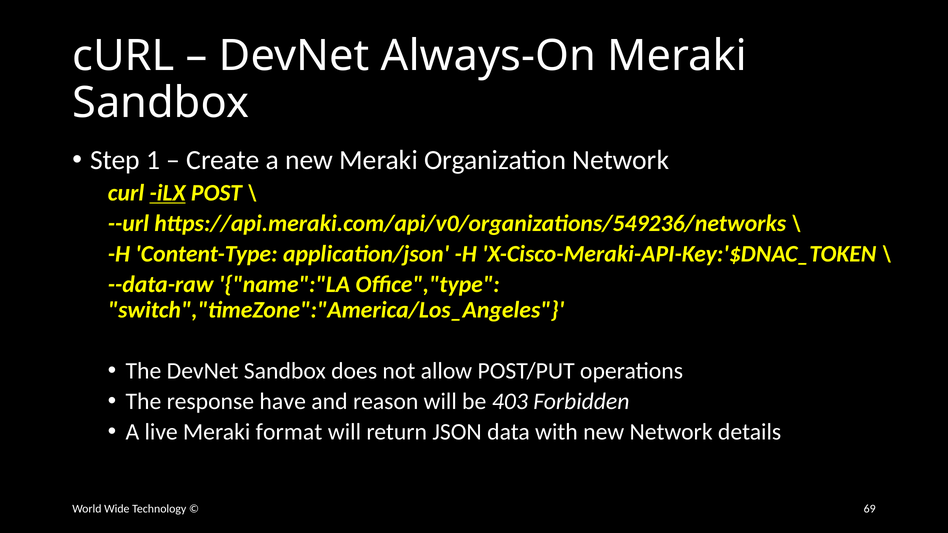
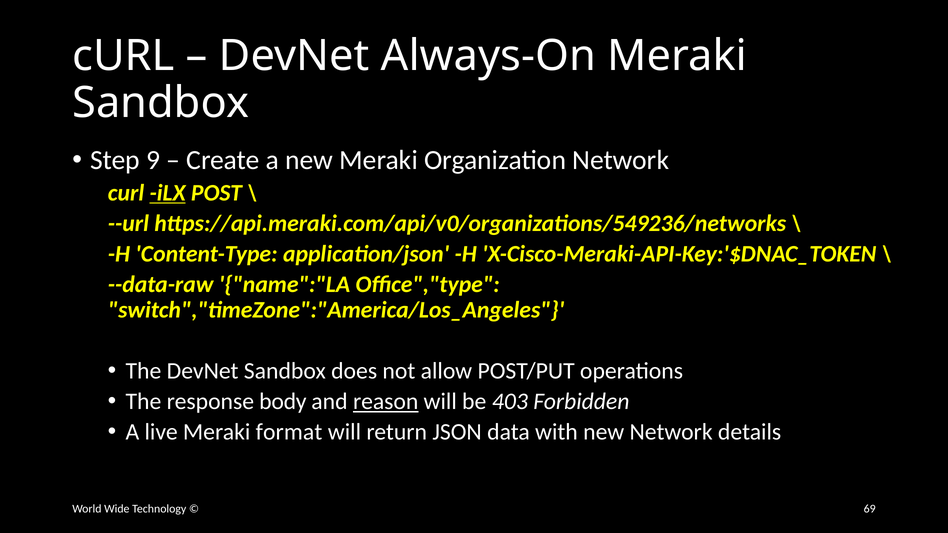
1: 1 -> 9
have: have -> body
reason underline: none -> present
